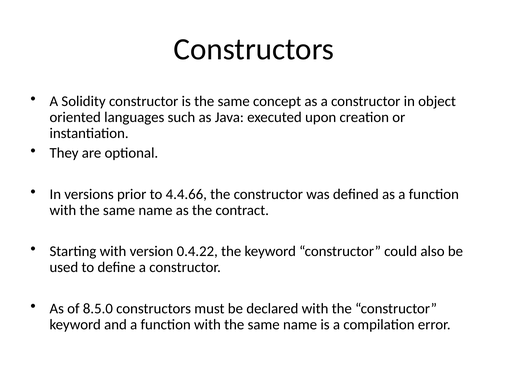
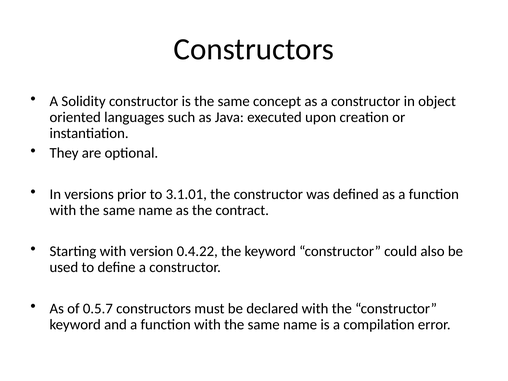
4.4.66: 4.4.66 -> 3.1.01
8.5.0: 8.5.0 -> 0.5.7
